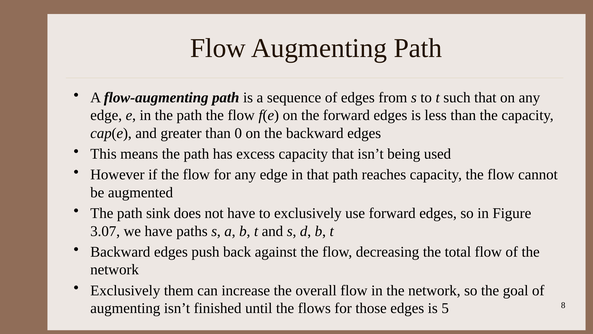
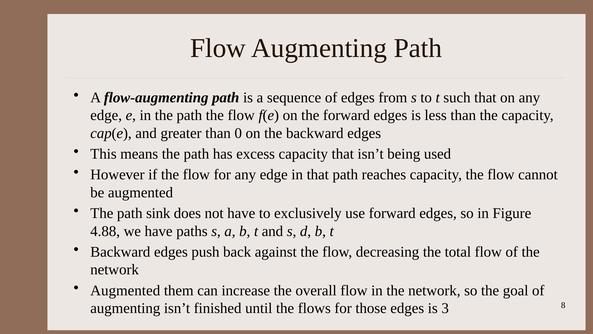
3.07: 3.07 -> 4.88
Exclusively at (125, 290): Exclusively -> Augmented
5: 5 -> 3
